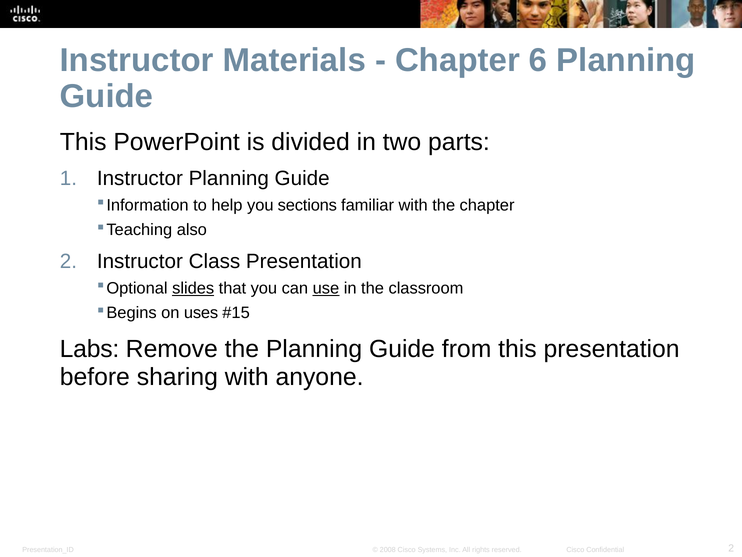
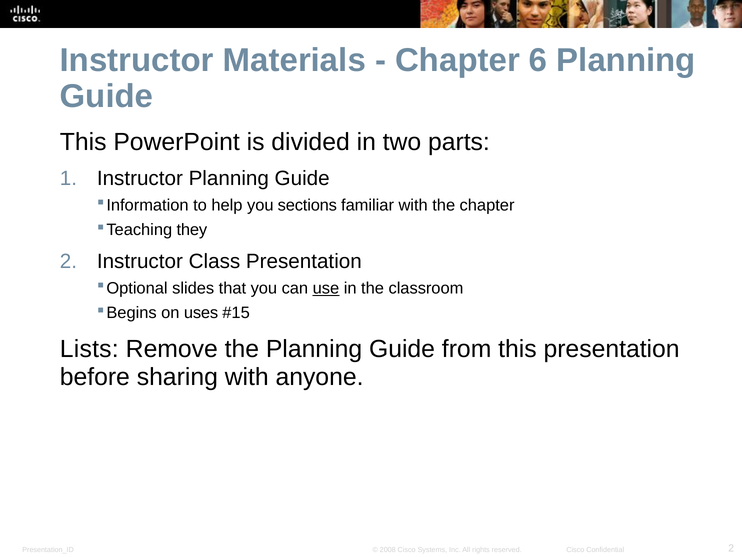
also: also -> they
slides underline: present -> none
Labs: Labs -> Lists
